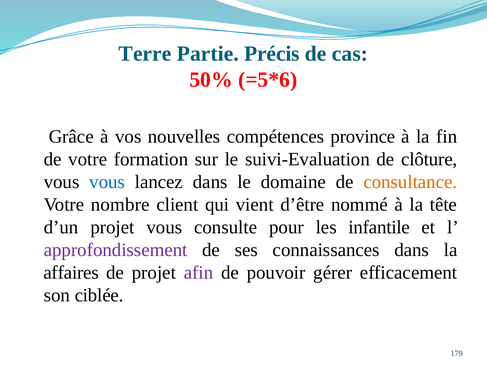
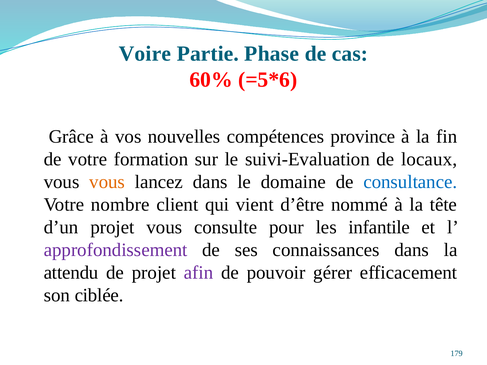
Terre: Terre -> Voire
Précis: Précis -> Phase
50%: 50% -> 60%
clôture: clôture -> locaux
vous at (107, 182) colour: blue -> orange
consultance colour: orange -> blue
affaires: affaires -> attendu
